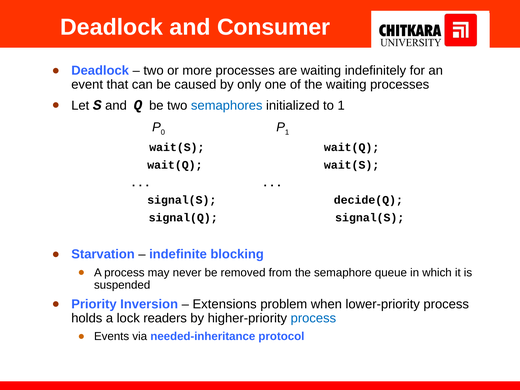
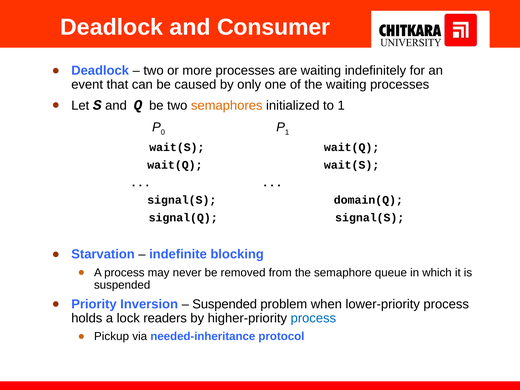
semaphores colour: blue -> orange
decide(Q: decide(Q -> domain(Q
Extensions at (225, 304): Extensions -> Suspended
Events: Events -> Pickup
